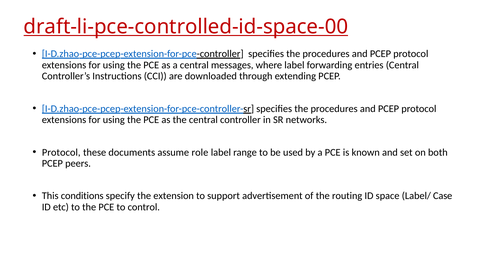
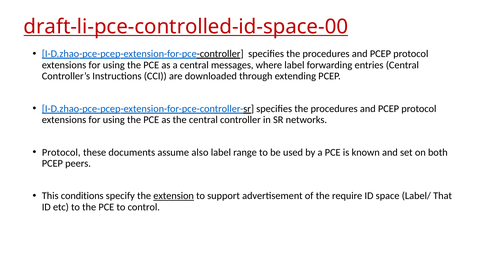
role: role -> also
extension underline: none -> present
routing: routing -> require
Case: Case -> That
